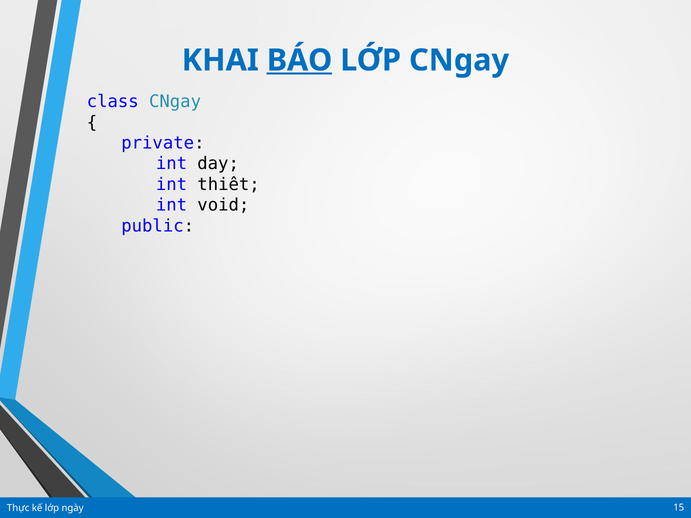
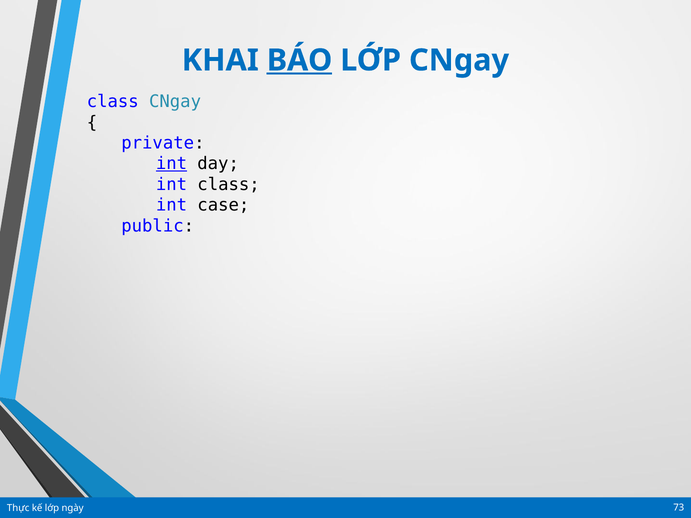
int at (171, 164) underline: none -> present
int thiết: thiết -> class
void: void -> case
15: 15 -> 73
